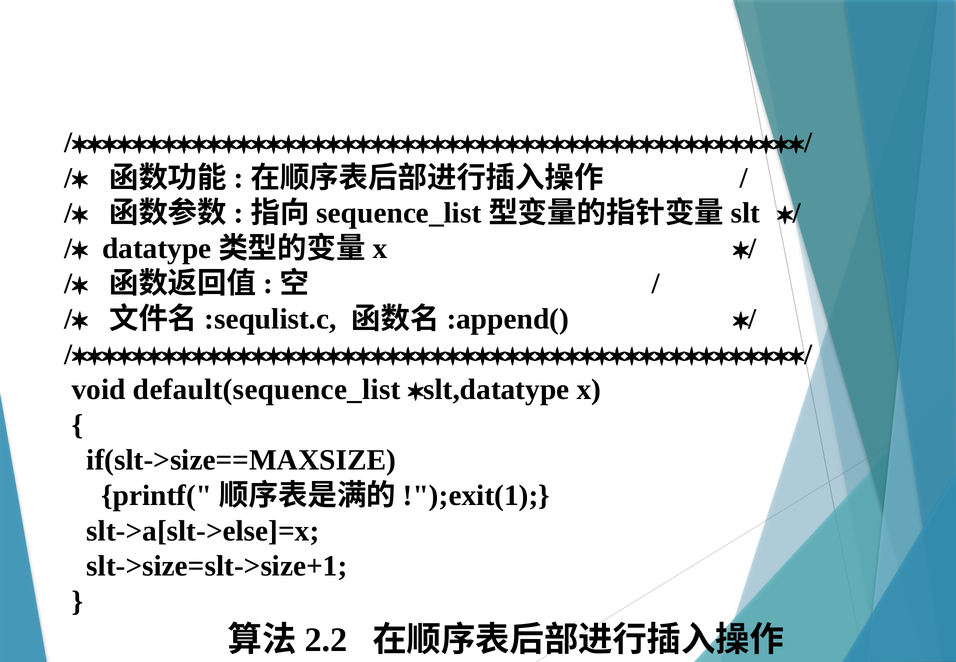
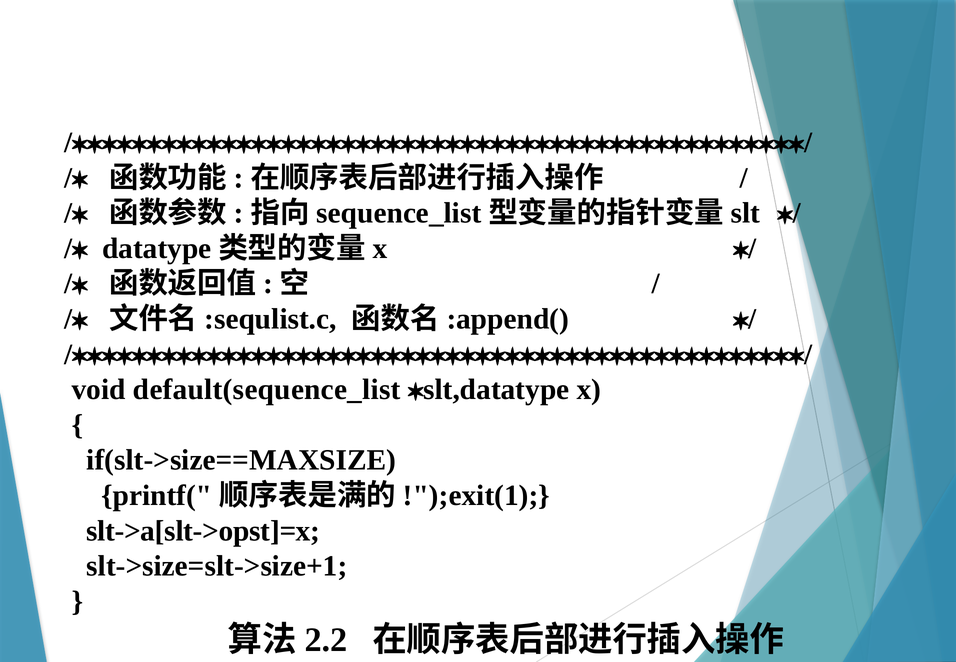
slt->a[slt->else]=x: slt->a[slt->else]=x -> slt->a[slt->opst]=x
